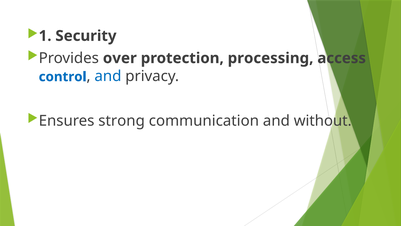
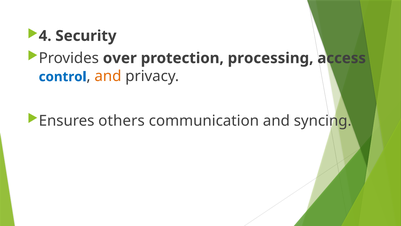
1: 1 -> 4
and at (108, 76) colour: blue -> orange
strong: strong -> others
without: without -> syncing
